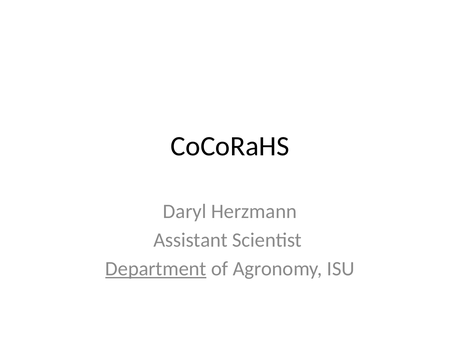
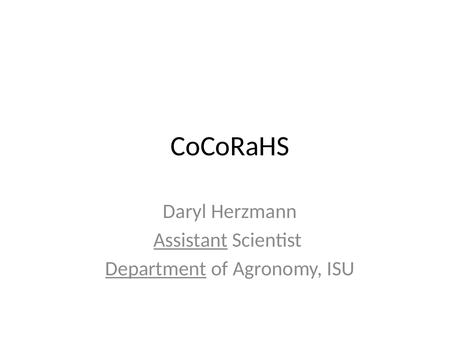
Assistant underline: none -> present
